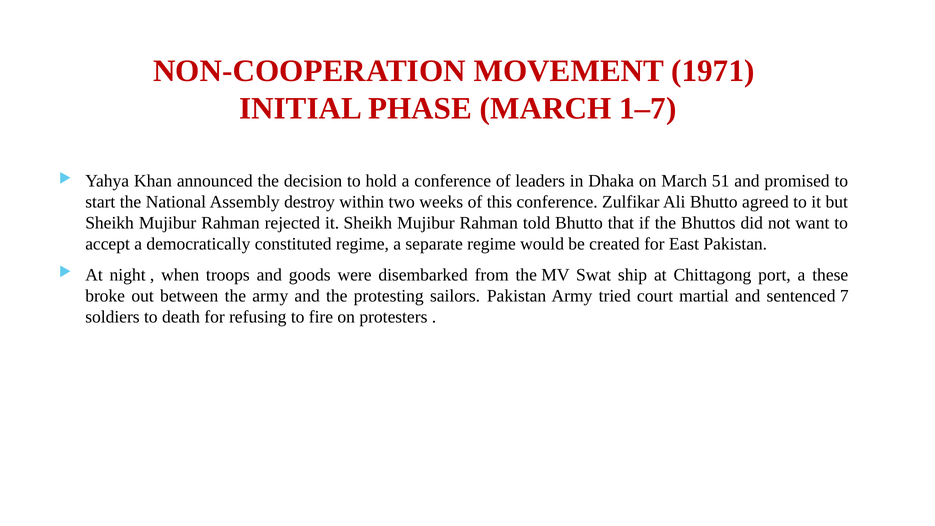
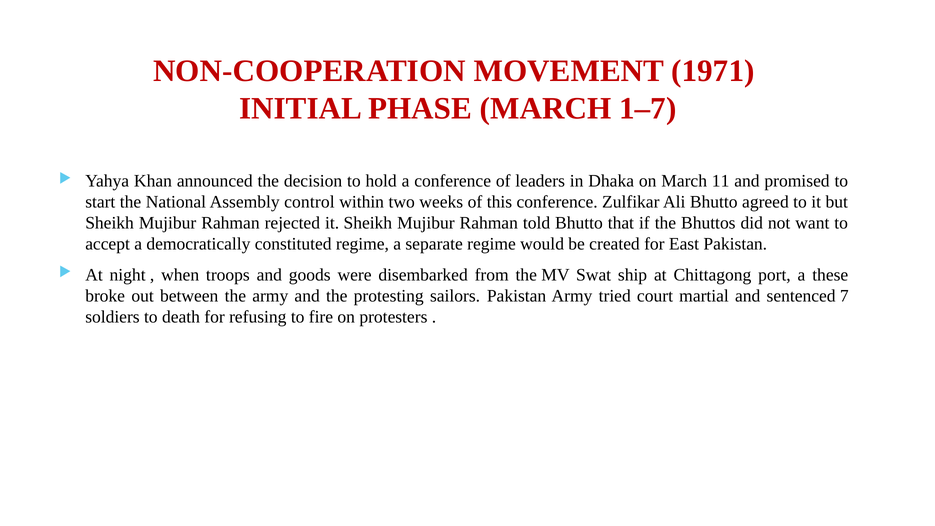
51: 51 -> 11
destroy: destroy -> control
